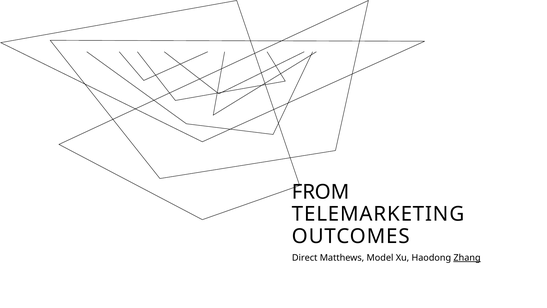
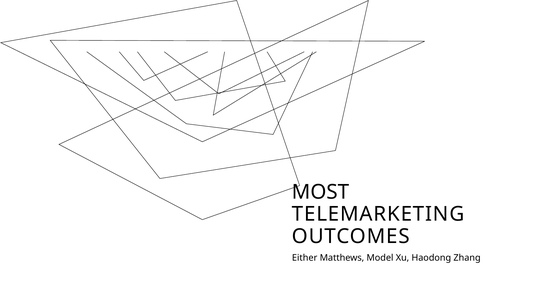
FROM: FROM -> MOST
Direct: Direct -> Either
Zhang underline: present -> none
